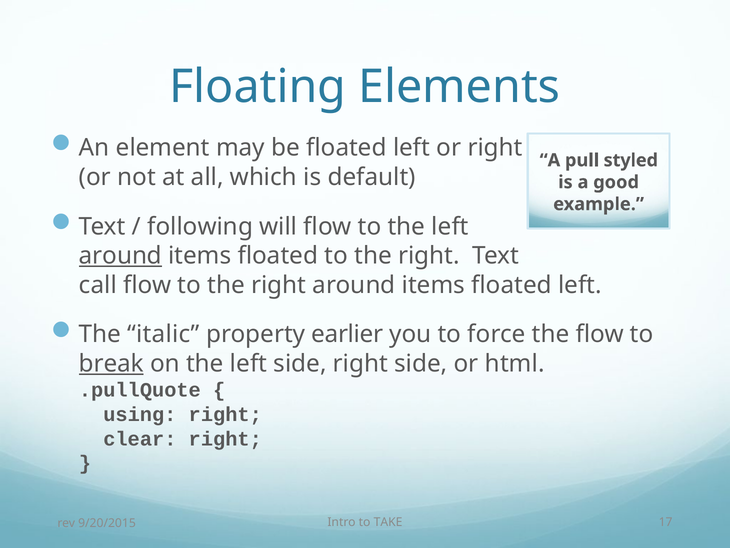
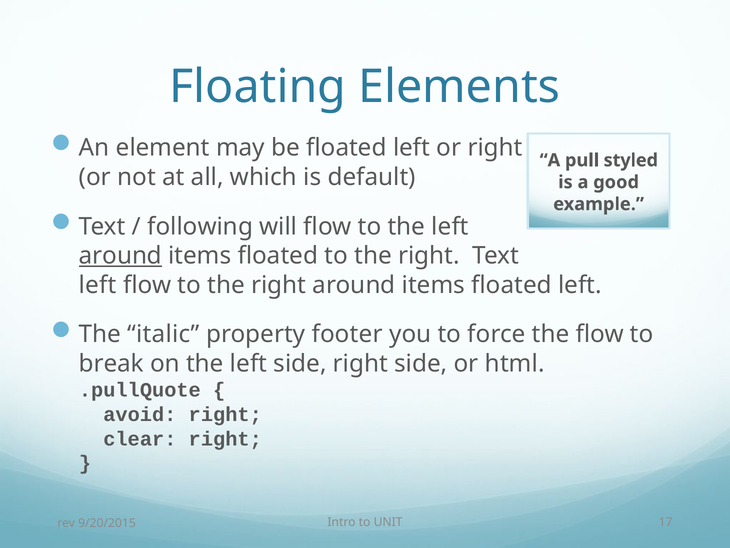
call at (98, 285): call -> left
earlier: earlier -> footer
break underline: present -> none
using: using -> avoid
TAKE: TAKE -> UNIT
